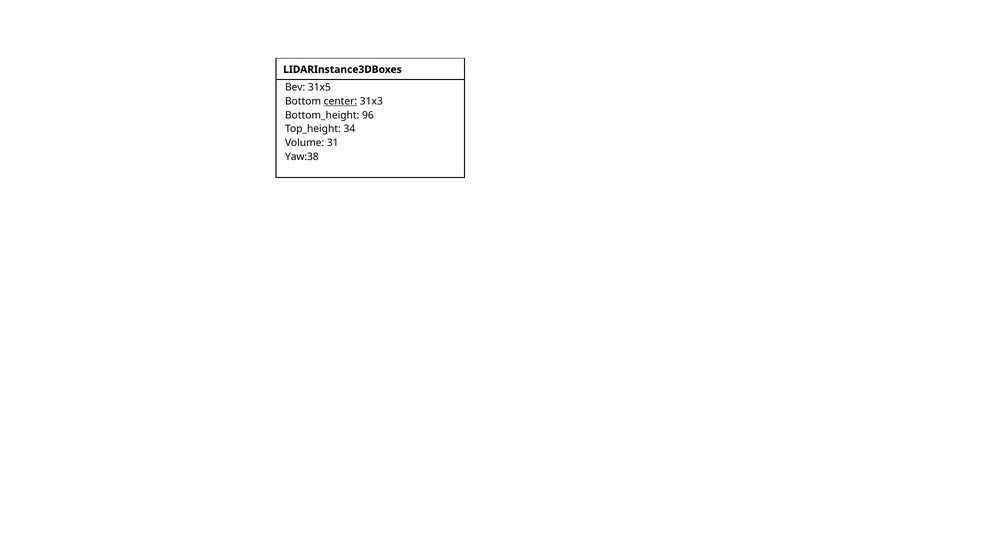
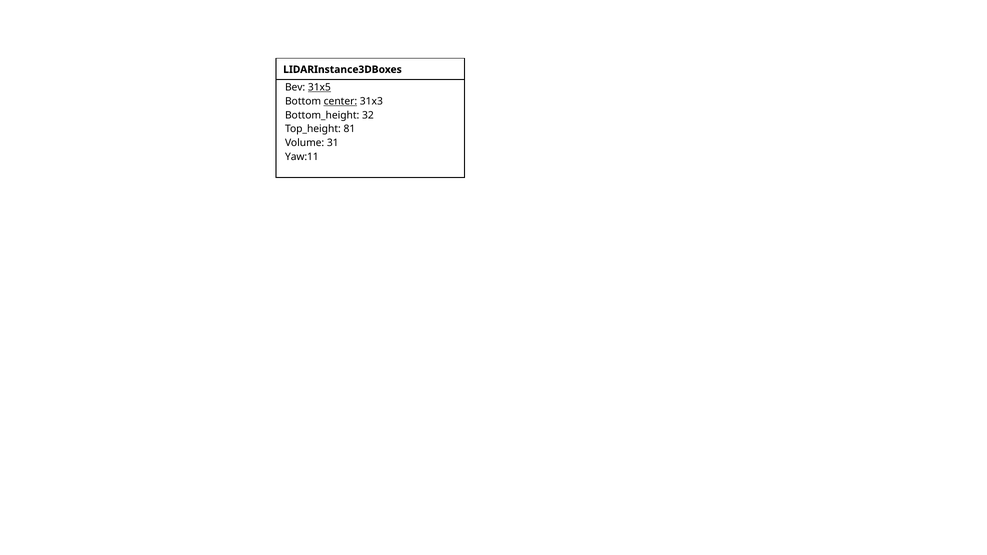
31x5 underline: none -> present
96: 96 -> 32
34: 34 -> 81
Yaw:38: Yaw:38 -> Yaw:11
